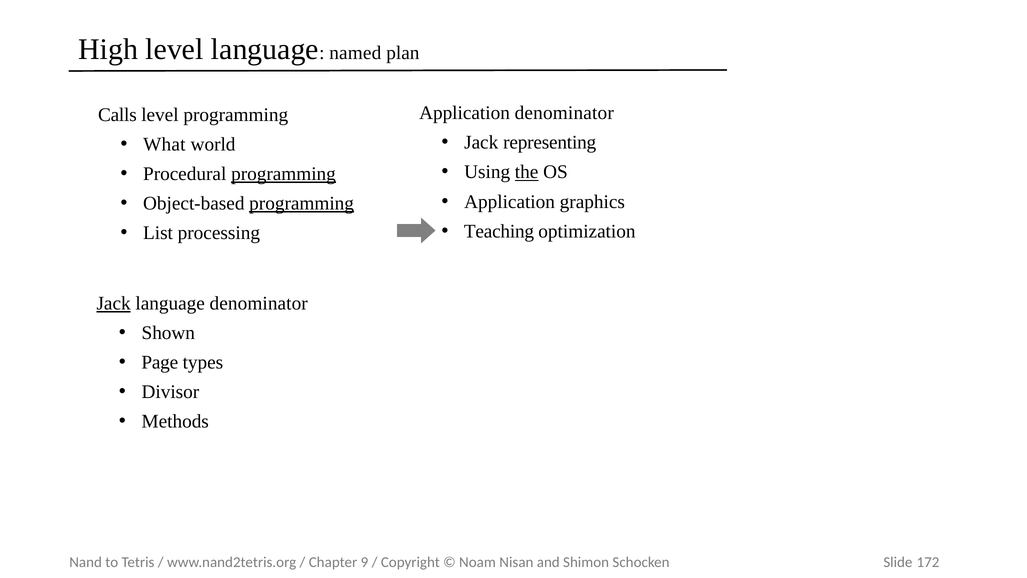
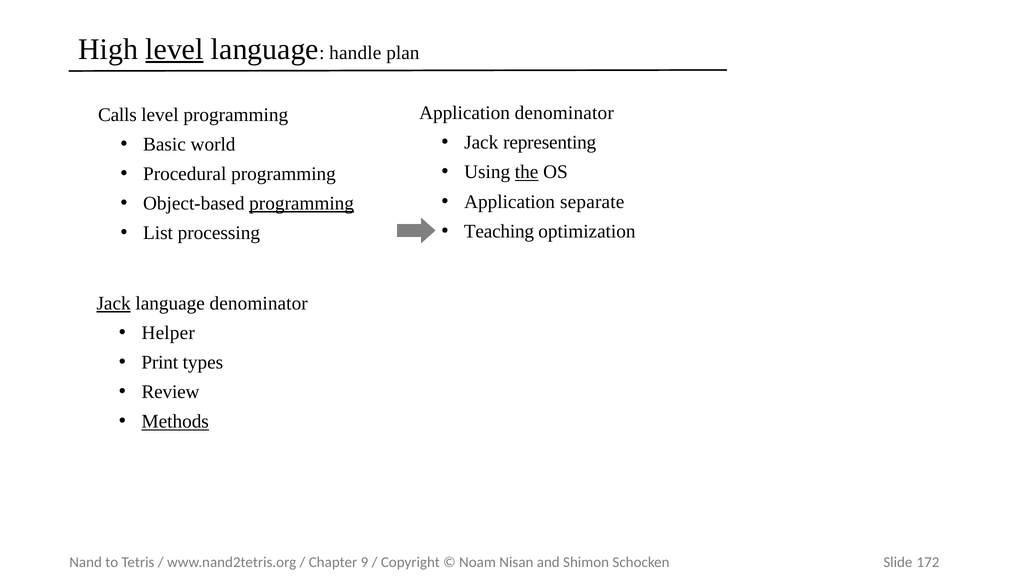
level at (175, 49) underline: none -> present
named: named -> handle
What: What -> Basic
programming at (284, 174) underline: present -> none
graphics: graphics -> separate
Shown: Shown -> Helper
Page: Page -> Print
Divisor: Divisor -> Review
Methods underline: none -> present
